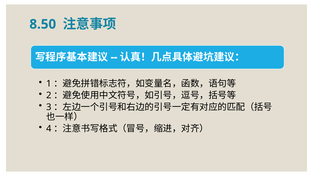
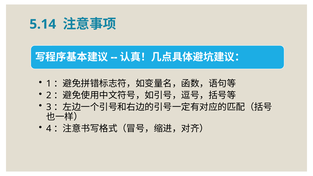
8.50: 8.50 -> 5.14
